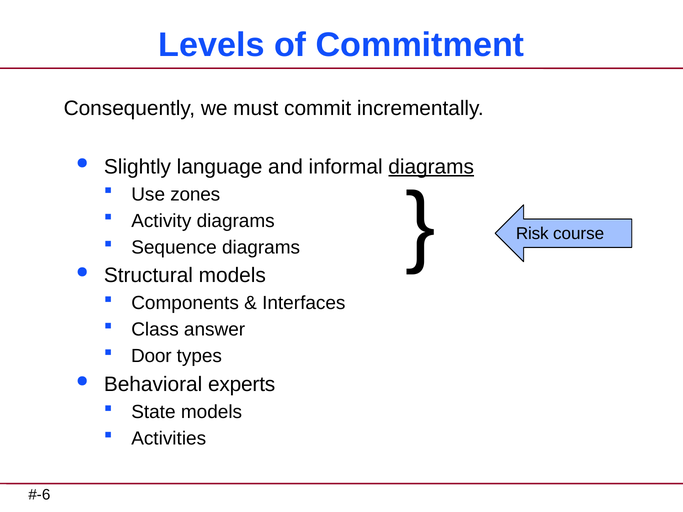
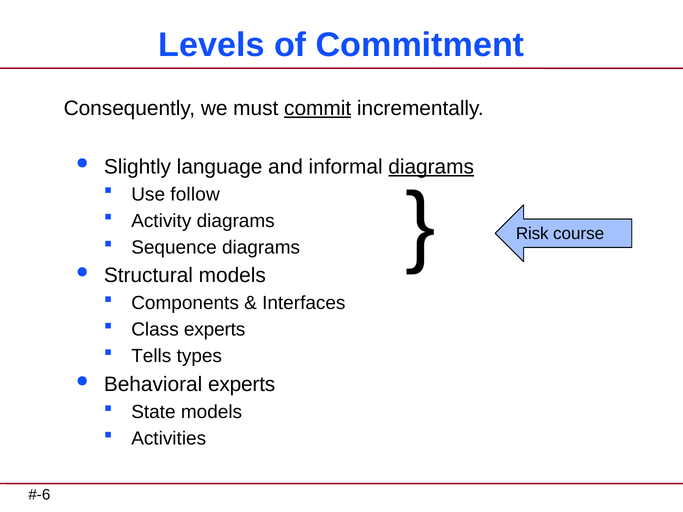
commit underline: none -> present
zones: zones -> follow
Class answer: answer -> experts
Door: Door -> Tells
